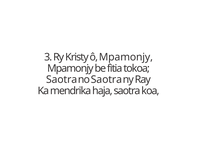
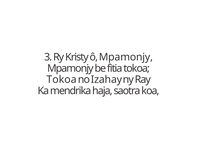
Saotra at (62, 79): Saotra -> Tokoa
no Saotra: Saotra -> Izahay
